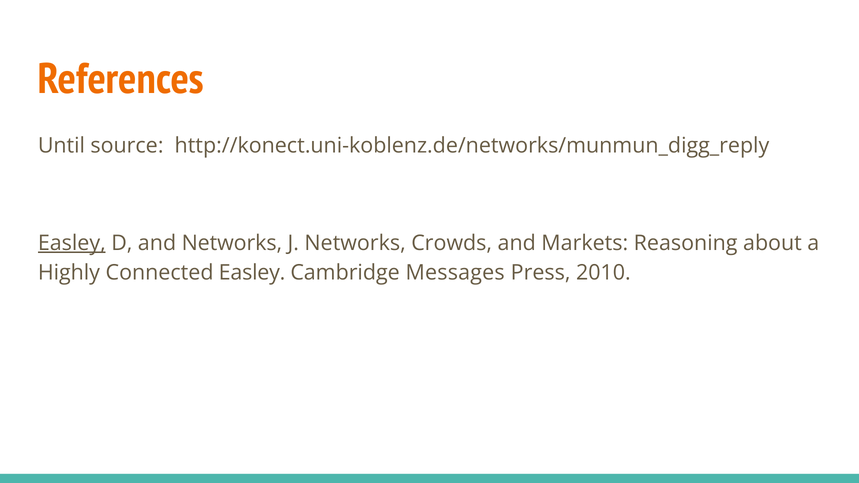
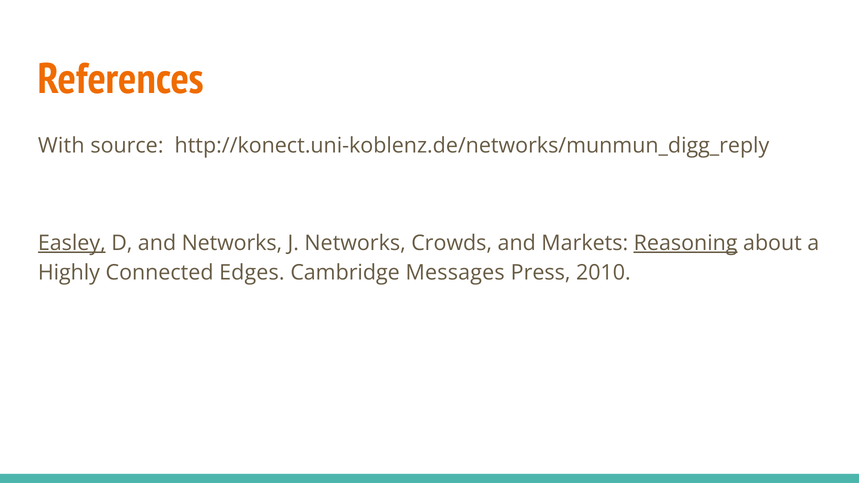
Until: Until -> With
Reasoning underline: none -> present
Connected Easley: Easley -> Edges
